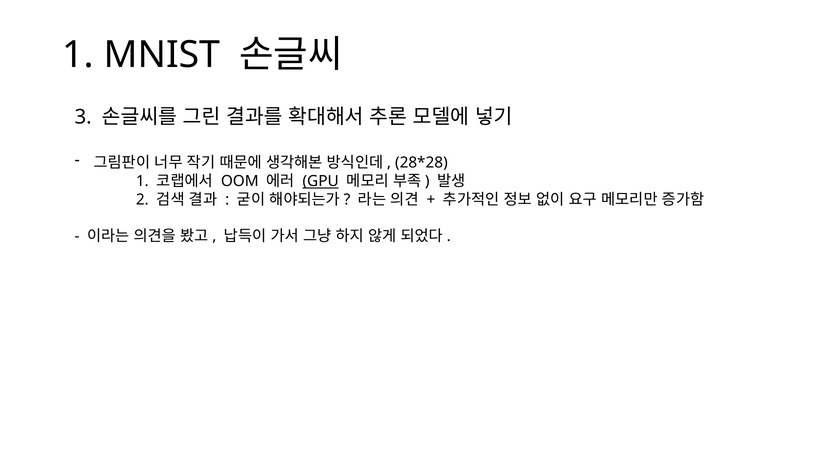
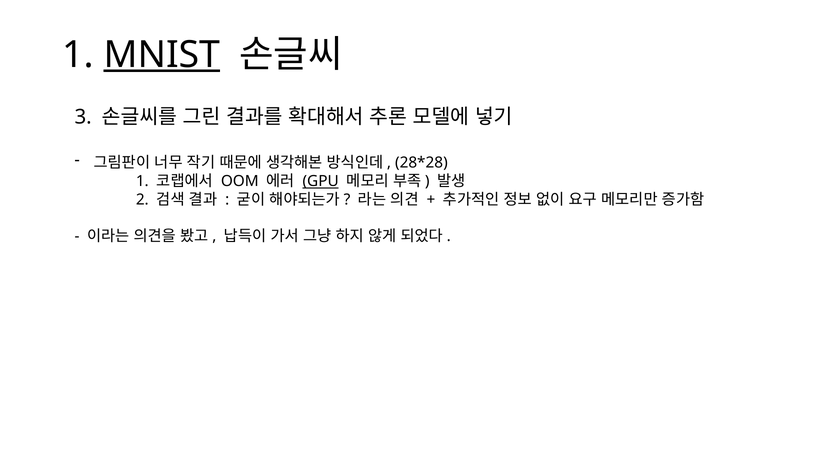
MNIST underline: none -> present
